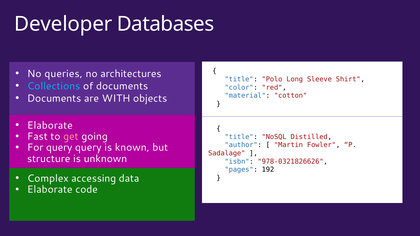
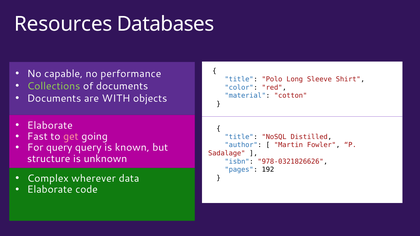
Developer: Developer -> Resources
queries: queries -> capable
architectures: architectures -> performance
Collections colour: light blue -> light green
accessing: accessing -> wherever
